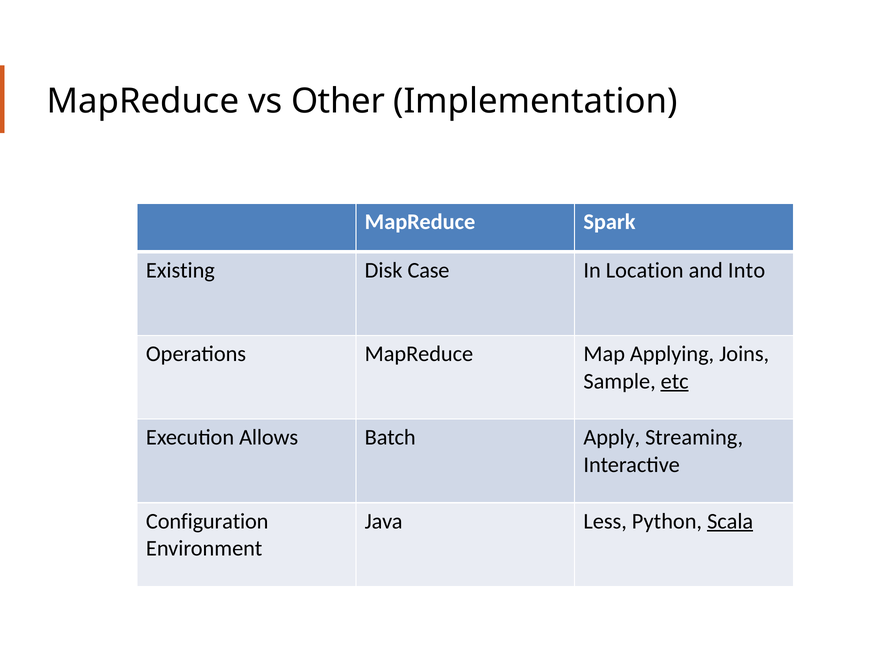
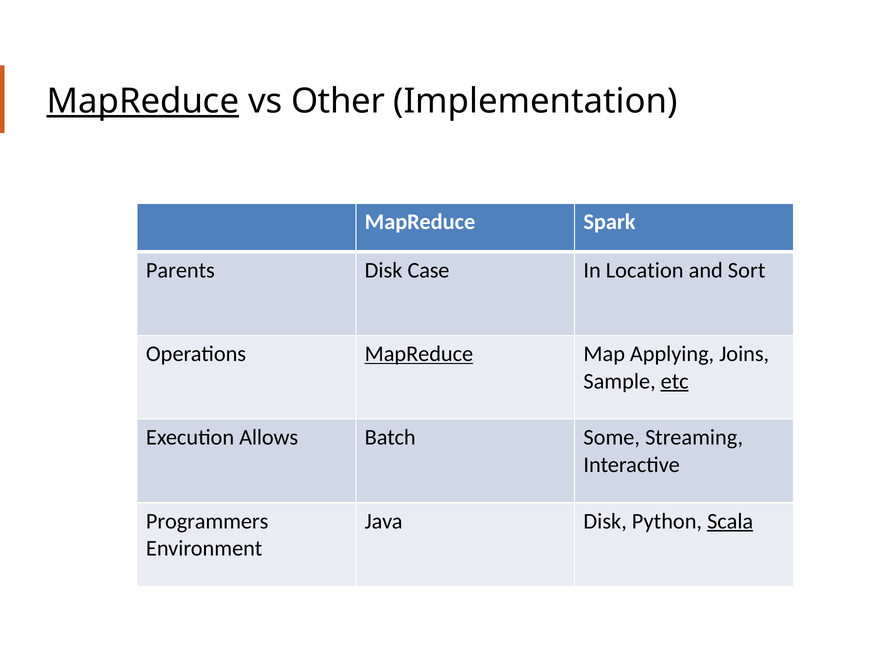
MapReduce at (143, 101) underline: none -> present
Existing: Existing -> Parents
Into: Into -> Sort
MapReduce at (419, 354) underline: none -> present
Apply: Apply -> Some
Configuration: Configuration -> Programmers
Java Less: Less -> Disk
